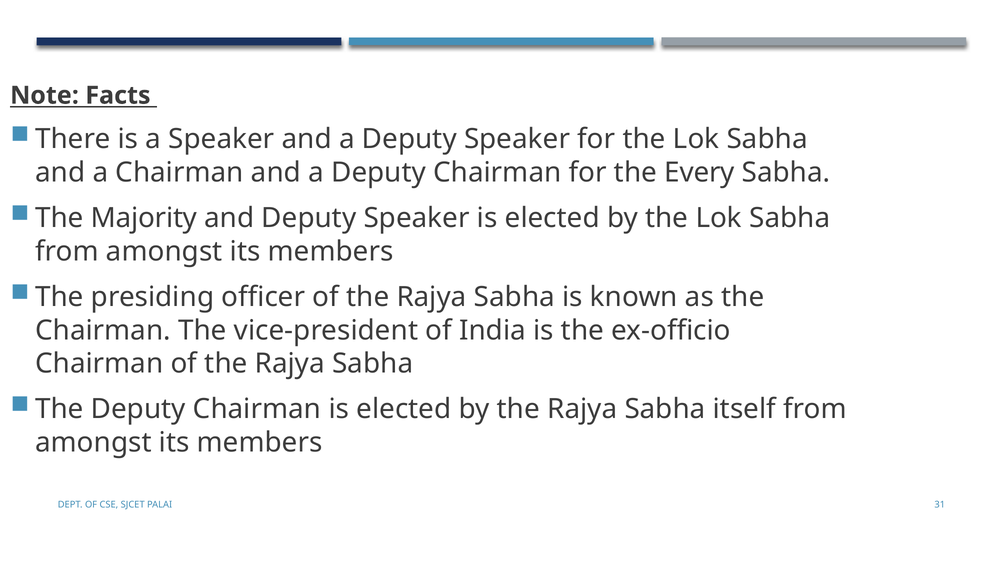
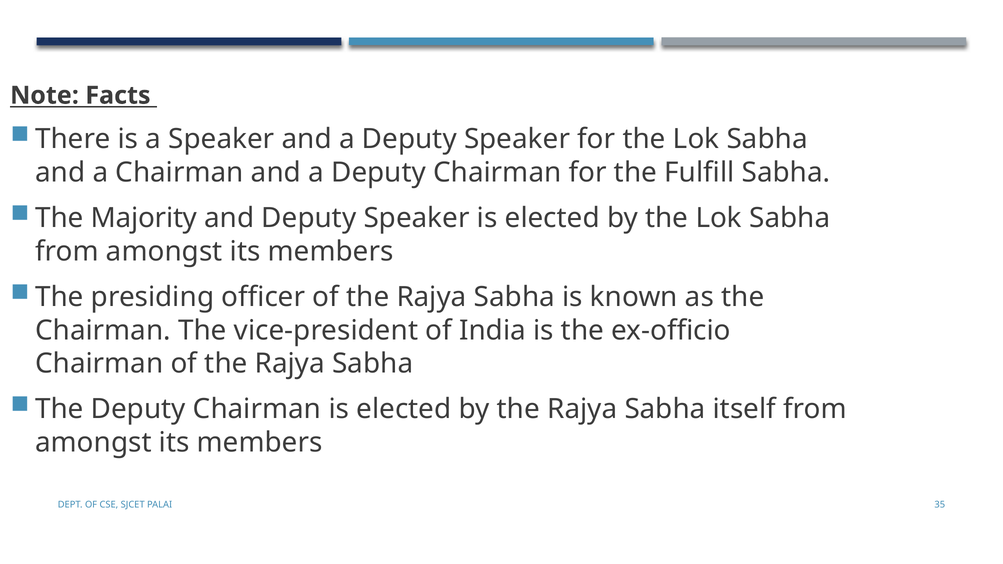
Every: Every -> Fulfill
31: 31 -> 35
